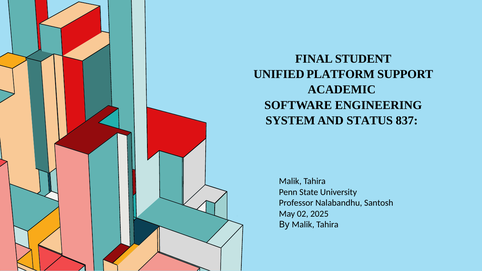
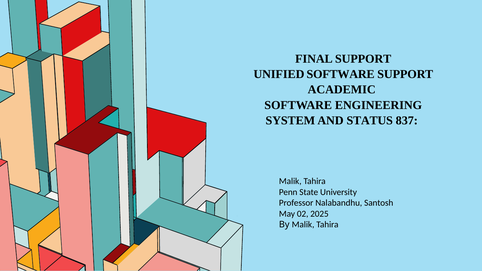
FINAL STUDENT: STUDENT -> SUPPORT
UNIFIED PLATFORM: PLATFORM -> SOFTWARE
